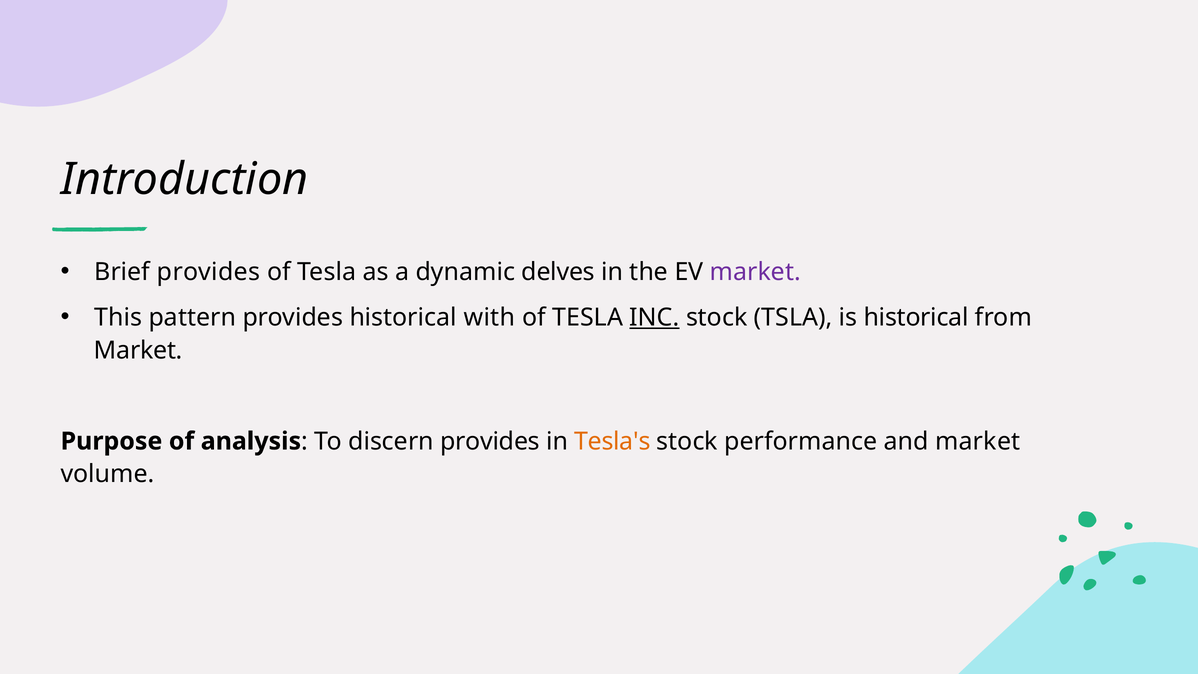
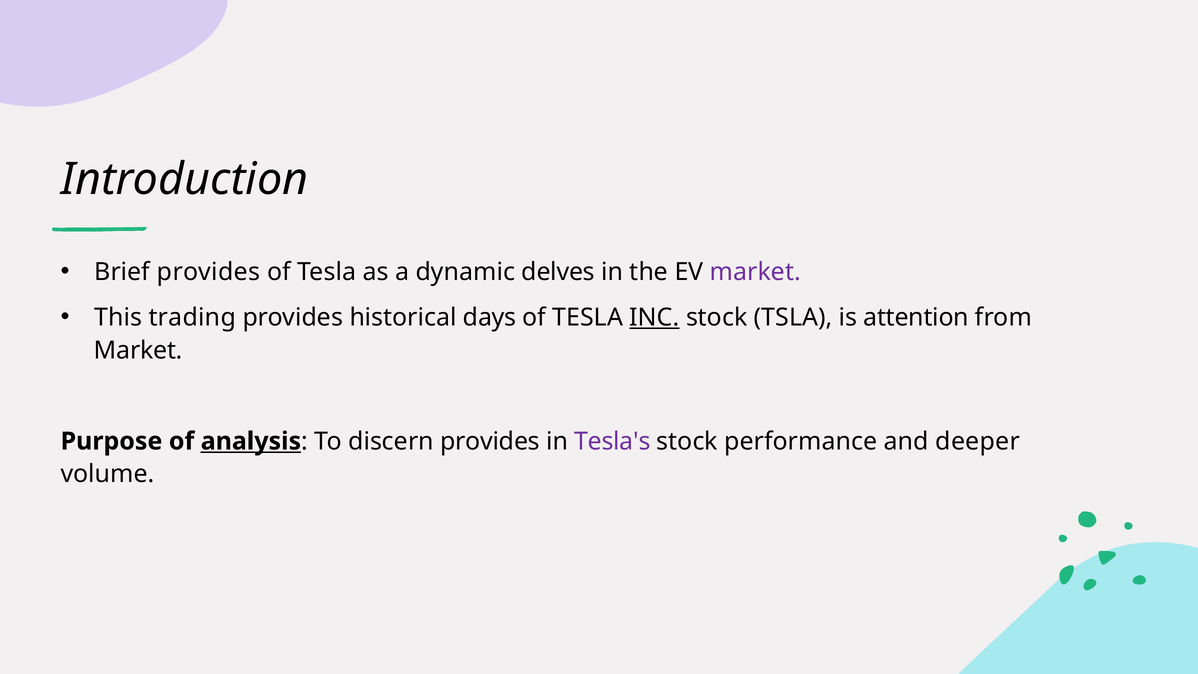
pattern: pattern -> trading
with: with -> days
is historical: historical -> attention
analysis underline: none -> present
Tesla's colour: orange -> purple
and market: market -> deeper
